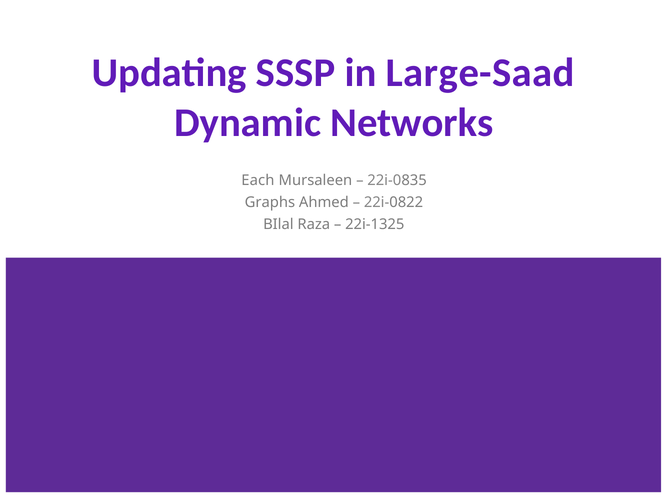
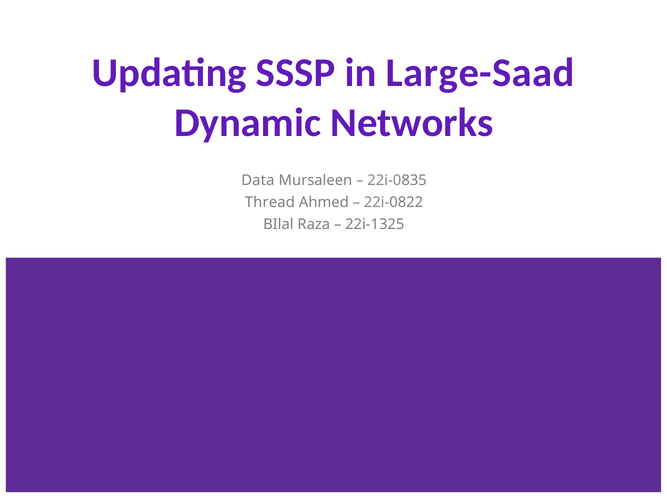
Each: Each -> Data
Graphs: Graphs -> Thread
